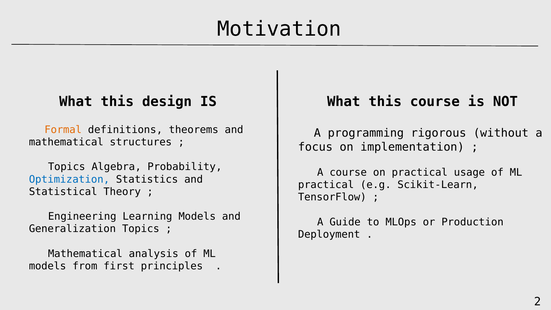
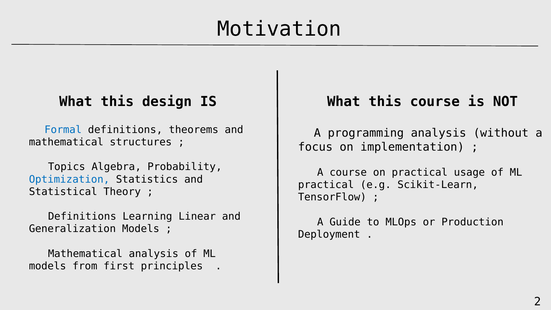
Formal colour: orange -> blue
programming rigorous: rigorous -> analysis
Engineering at (82, 216): Engineering -> Definitions
Learning Models: Models -> Linear
Generalization Topics: Topics -> Models
